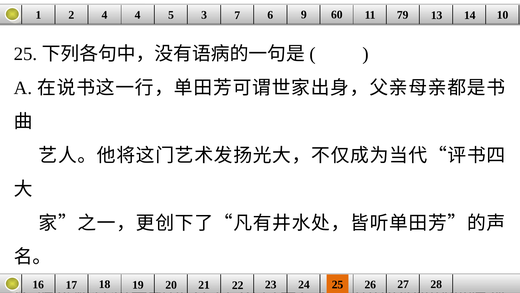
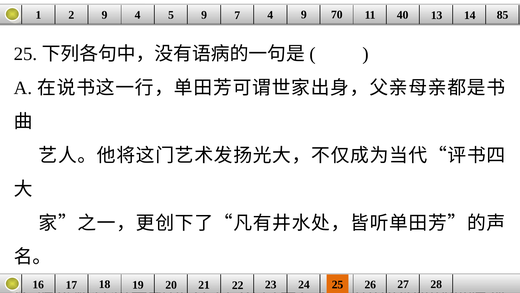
2 4: 4 -> 9
5 3: 3 -> 9
7 6: 6 -> 4
60: 60 -> 70
79: 79 -> 40
10: 10 -> 85
